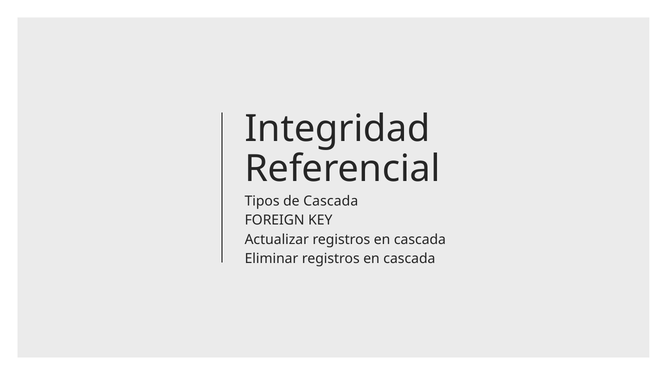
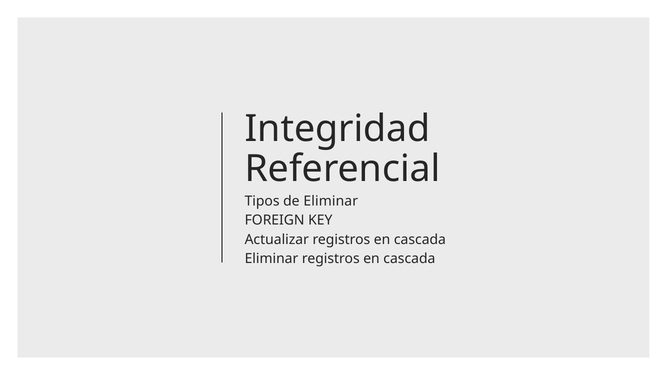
de Cascada: Cascada -> Eliminar
